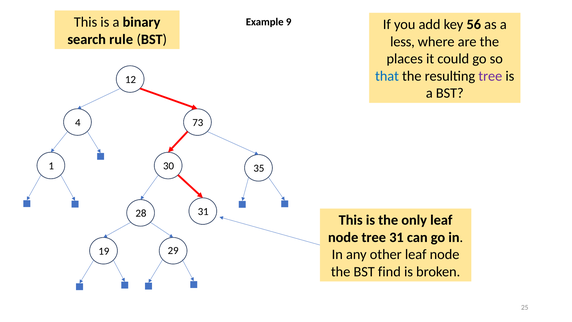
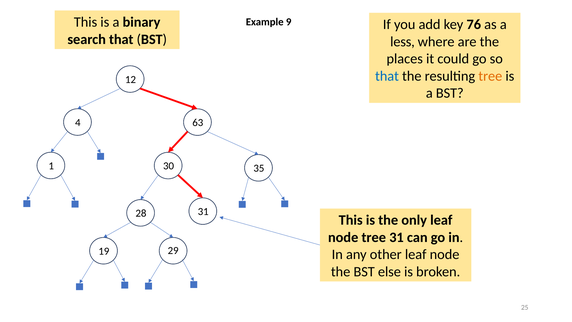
56: 56 -> 76
search rule: rule -> that
tree at (490, 76) colour: purple -> orange
73: 73 -> 63
find: find -> else
